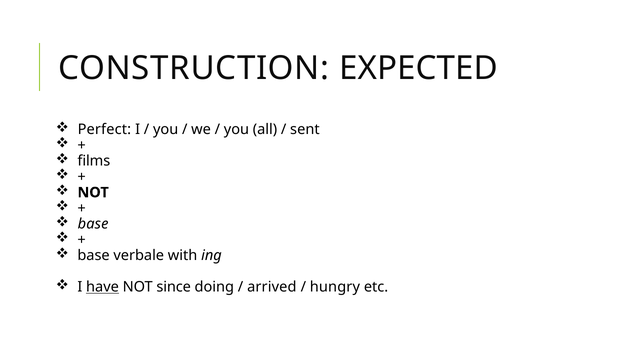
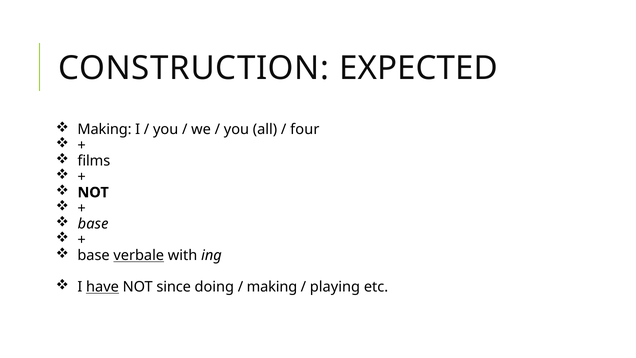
Perfect at (104, 129): Perfect -> Making
sent: sent -> four
verbale underline: none -> present
arrived at (272, 287): arrived -> making
hungry: hungry -> playing
